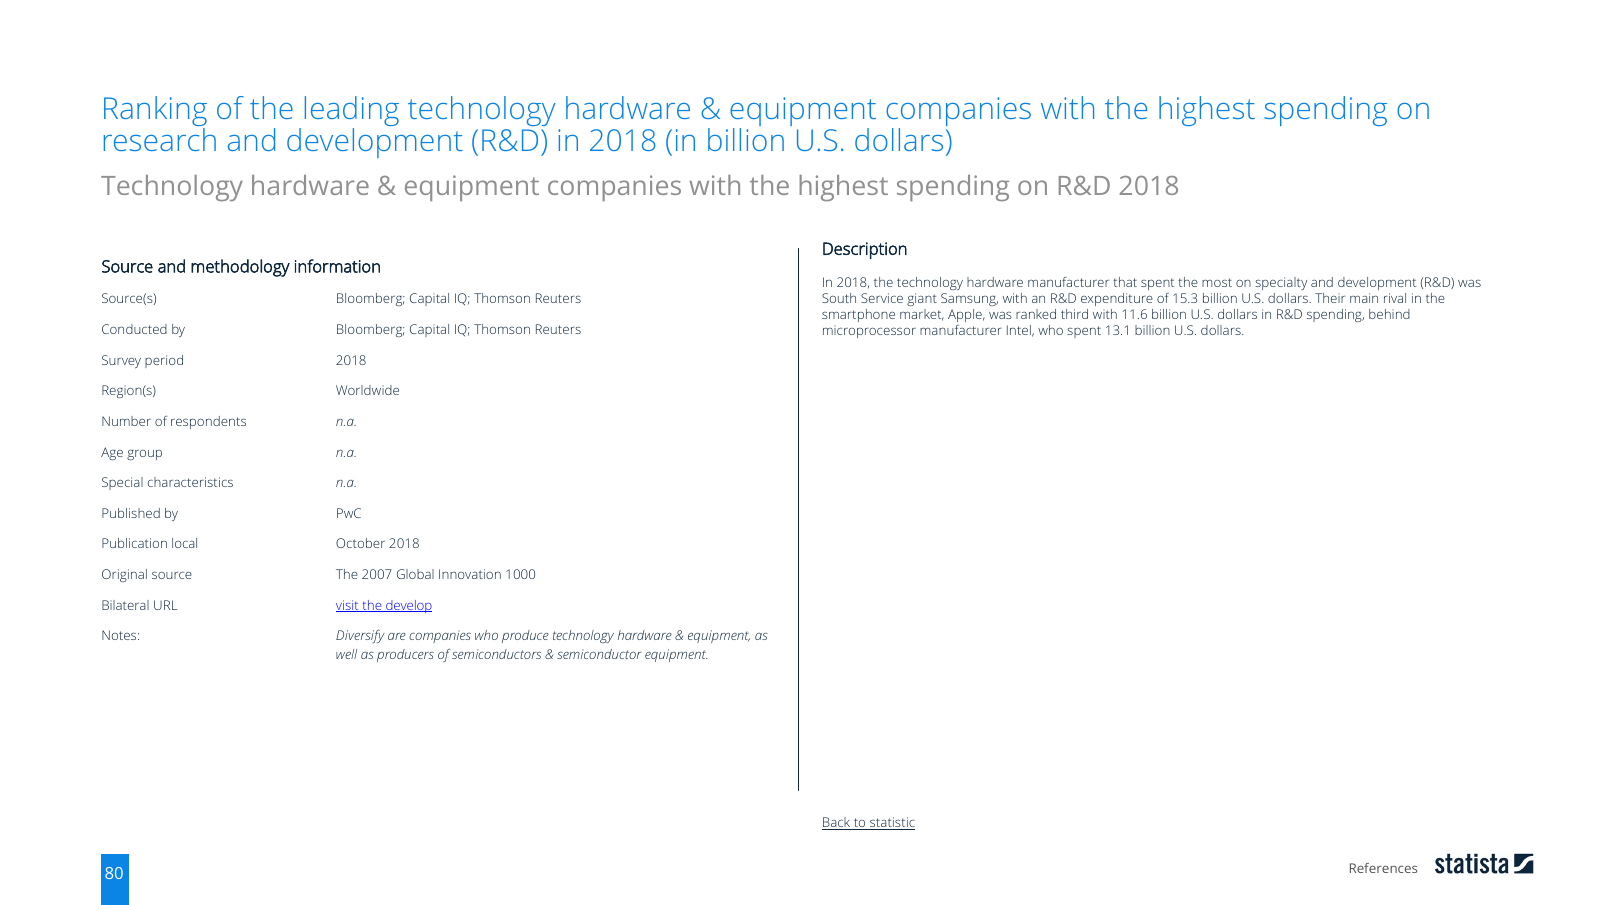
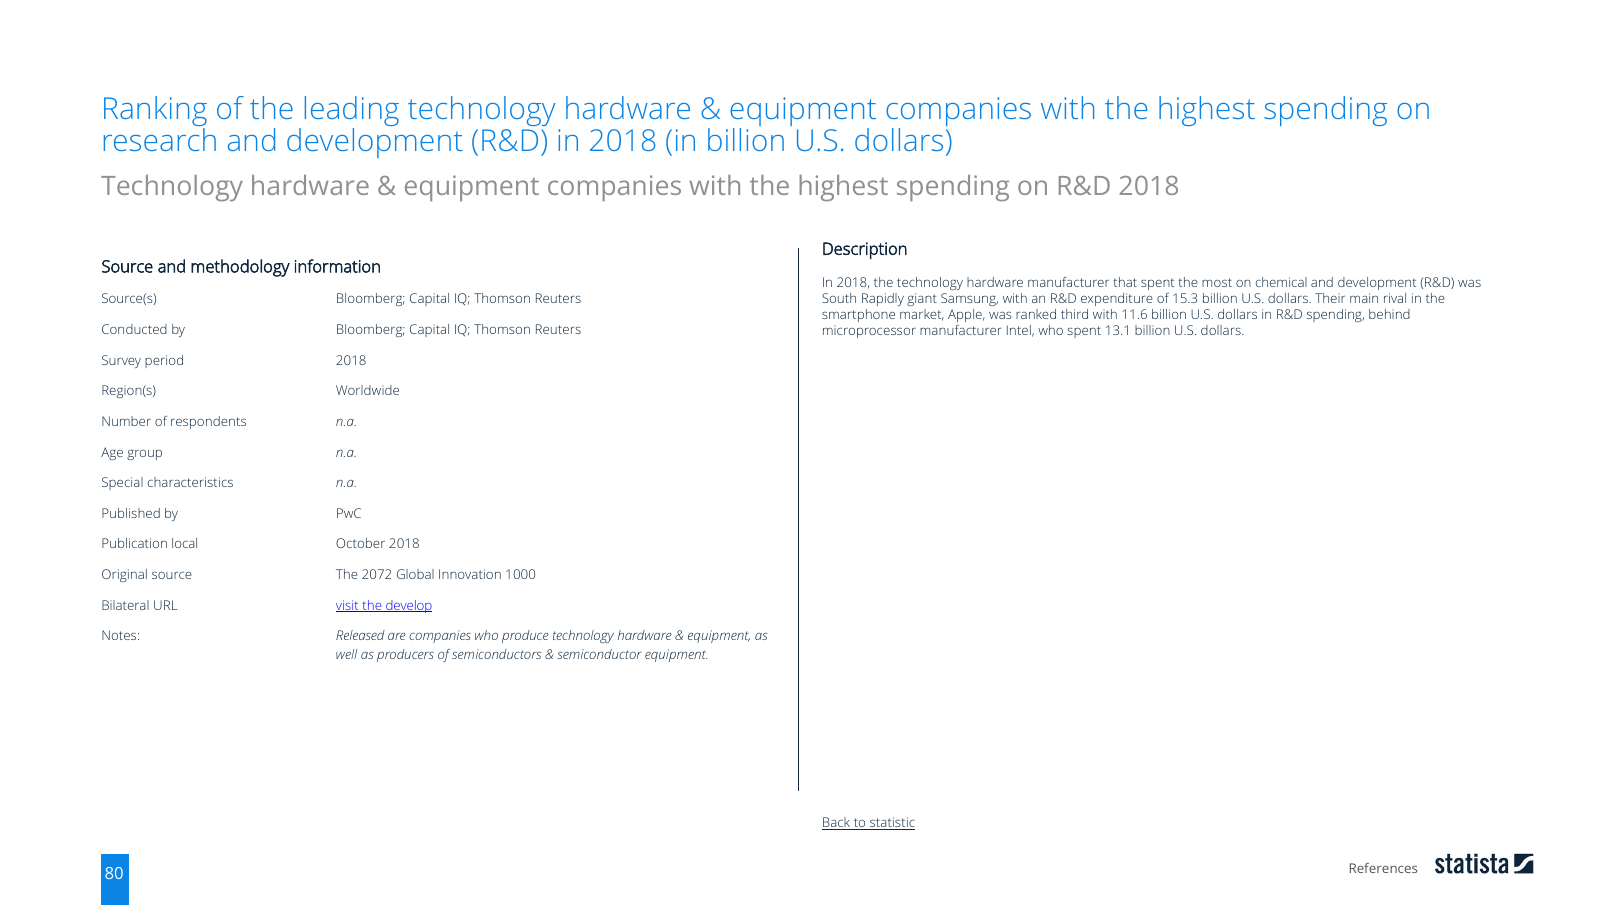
specialty: specialty -> chemical
Service: Service -> Rapidly
2007: 2007 -> 2072
Diversify: Diversify -> Released
